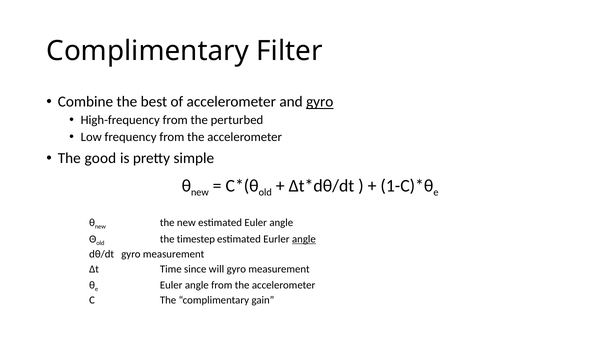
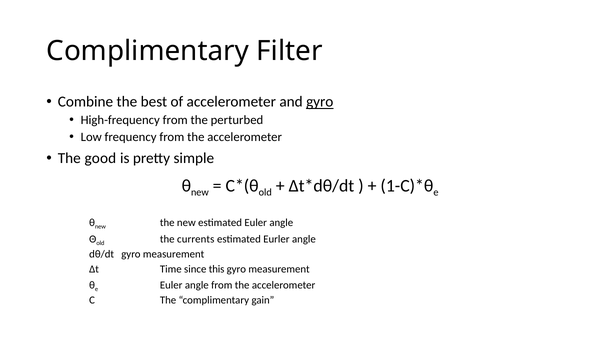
timestep: timestep -> currents
angle at (304, 239) underline: present -> none
will: will -> this
